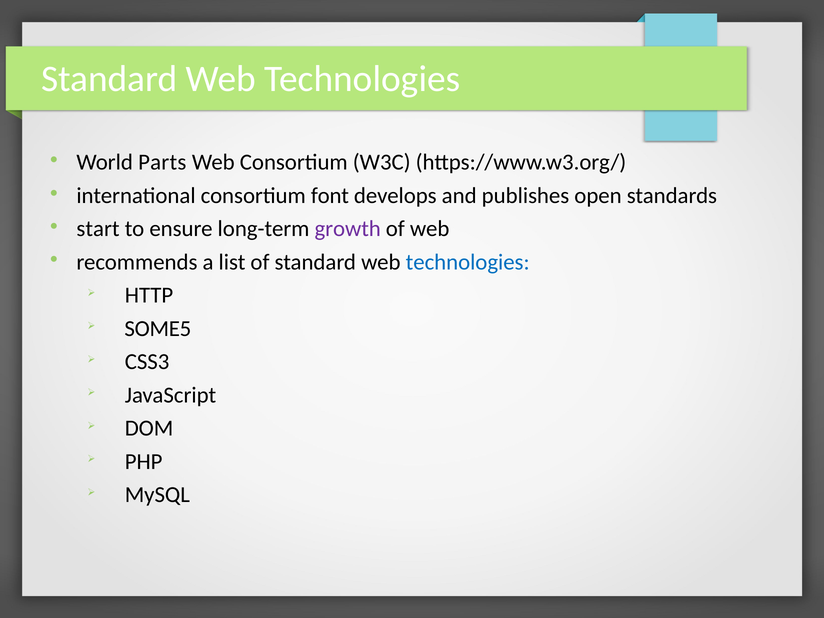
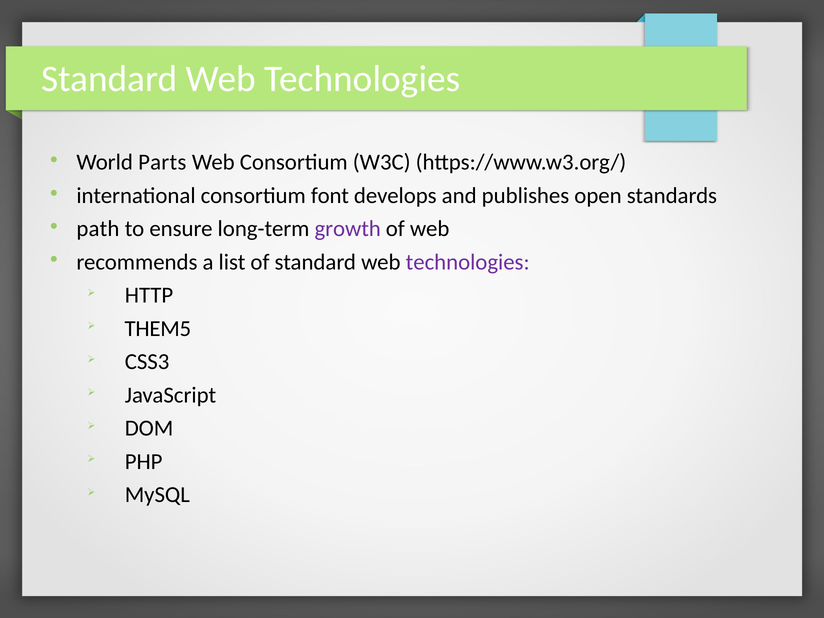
start: start -> path
technologies at (468, 262) colour: blue -> purple
SOME5: SOME5 -> THEM5
